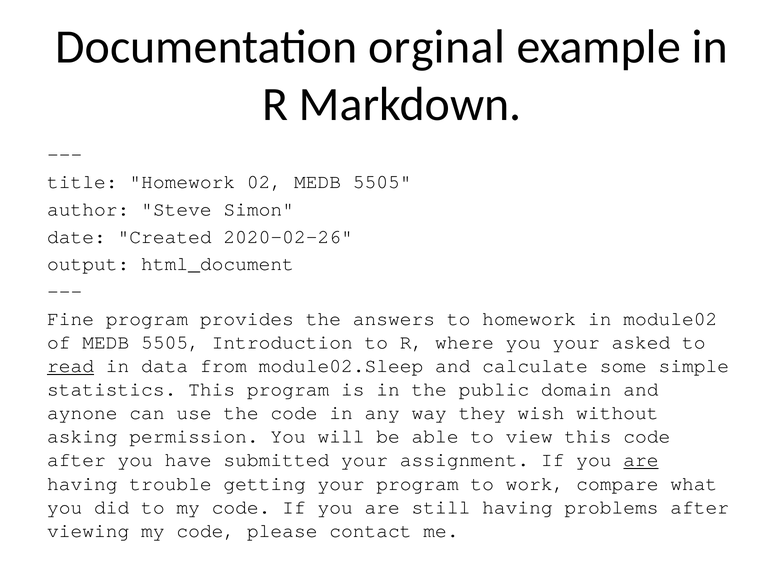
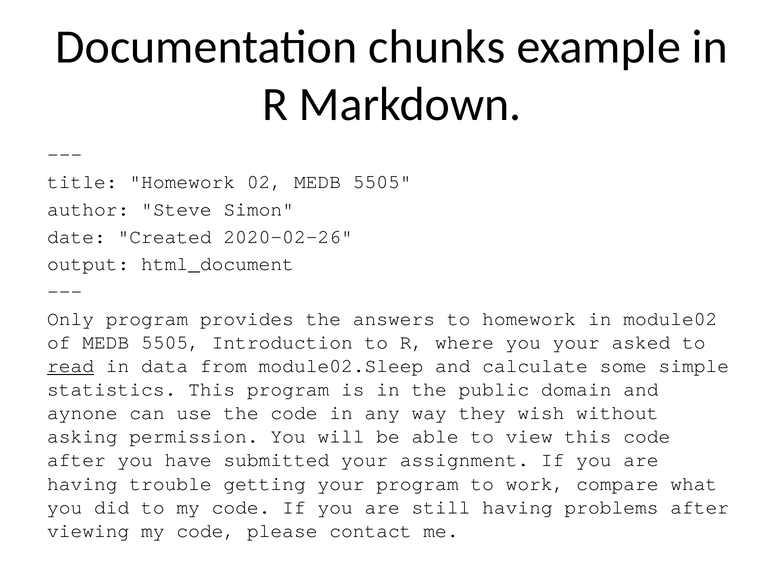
orginal: orginal -> chunks
Fine: Fine -> Only
are at (641, 460) underline: present -> none
